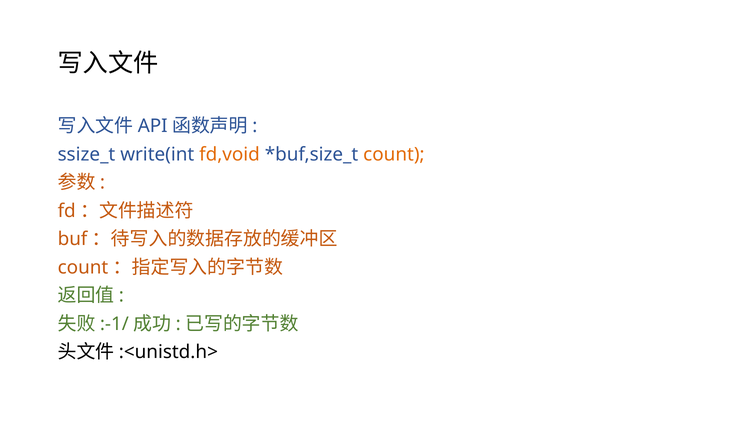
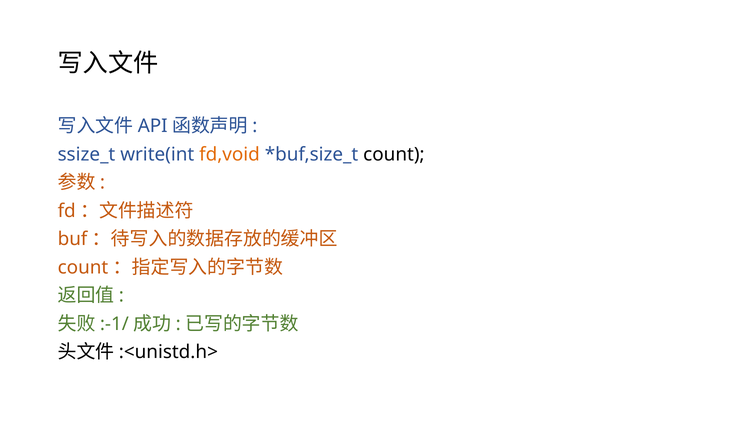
count at (394, 154) colour: orange -> black
